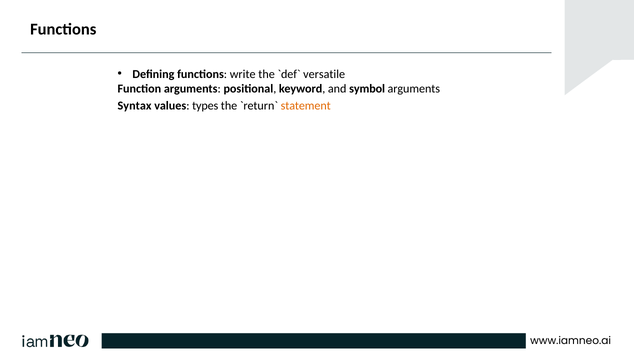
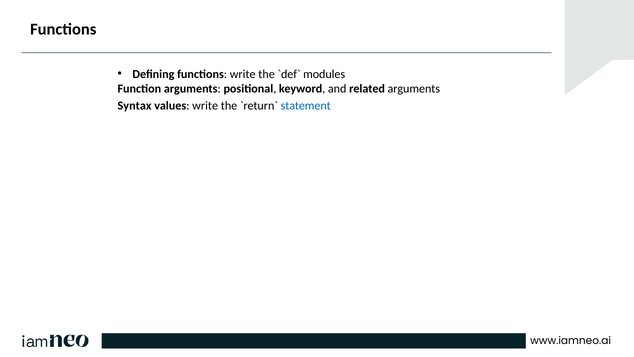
versatile: versatile -> modules
symbol: symbol -> related
values types: types -> write
statement colour: orange -> blue
